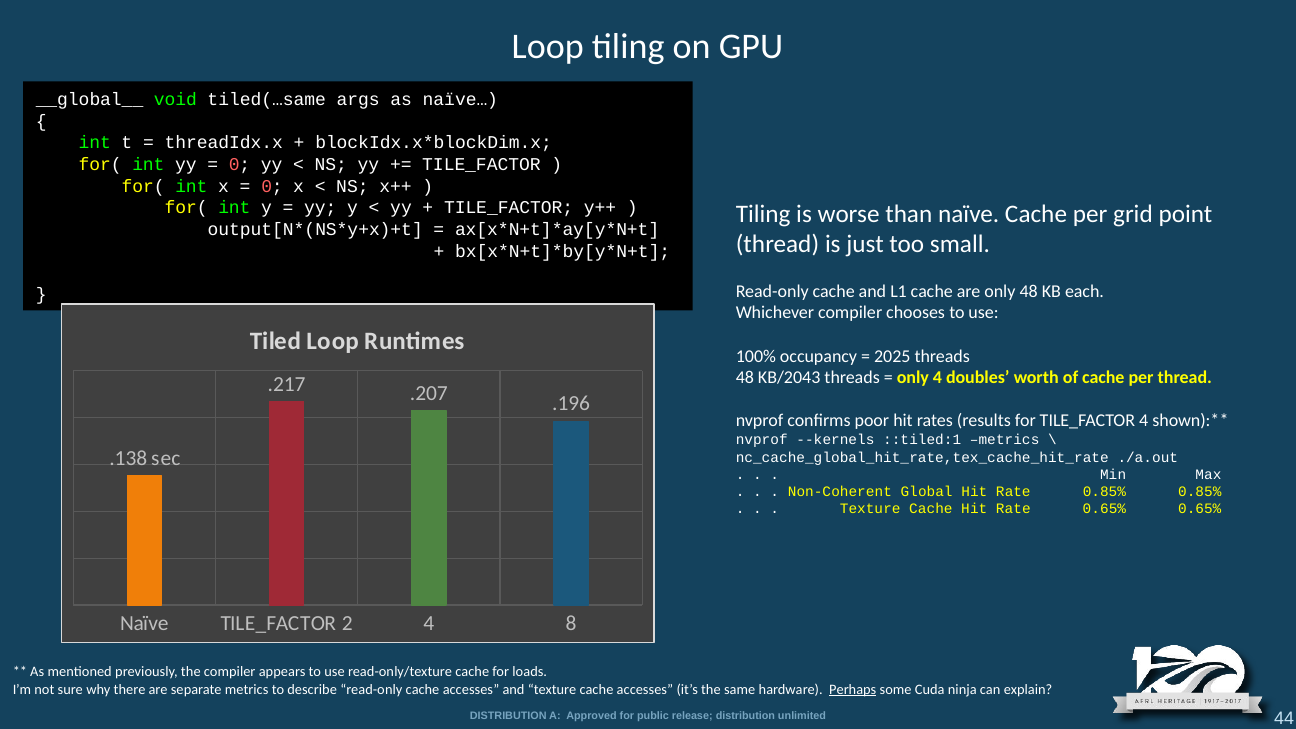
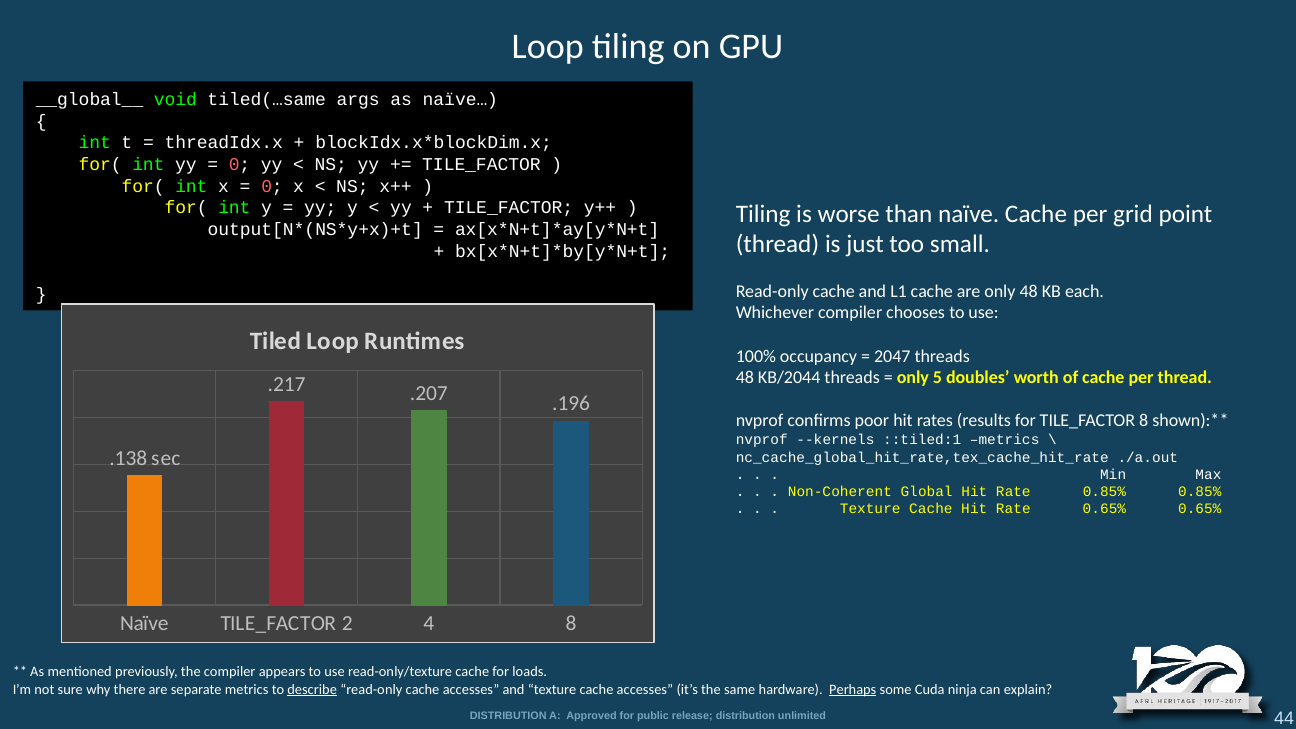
2025: 2025 -> 2047
KB/2043: KB/2043 -> KB/2044
only 4: 4 -> 5
TILE_FACTOR 4: 4 -> 8
describe underline: none -> present
